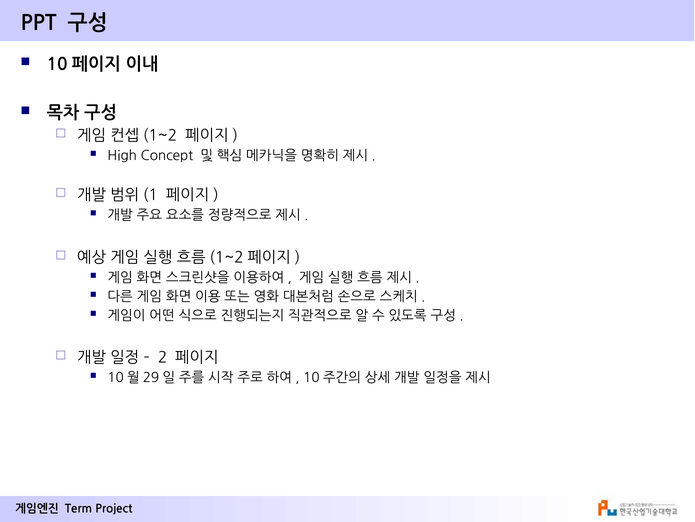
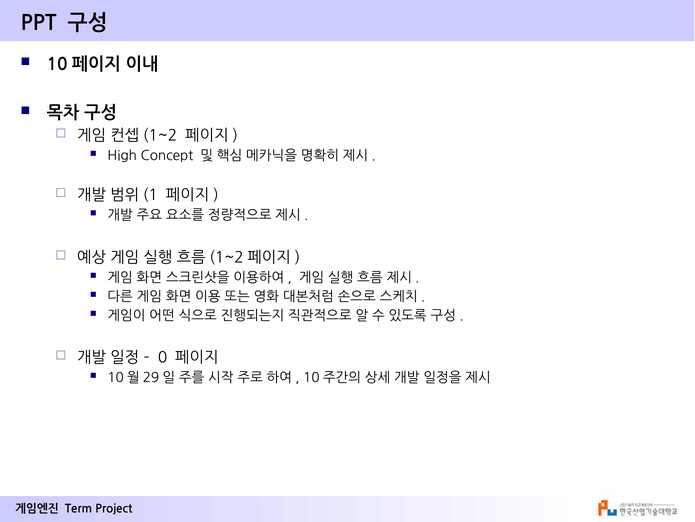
2: 2 -> 0
